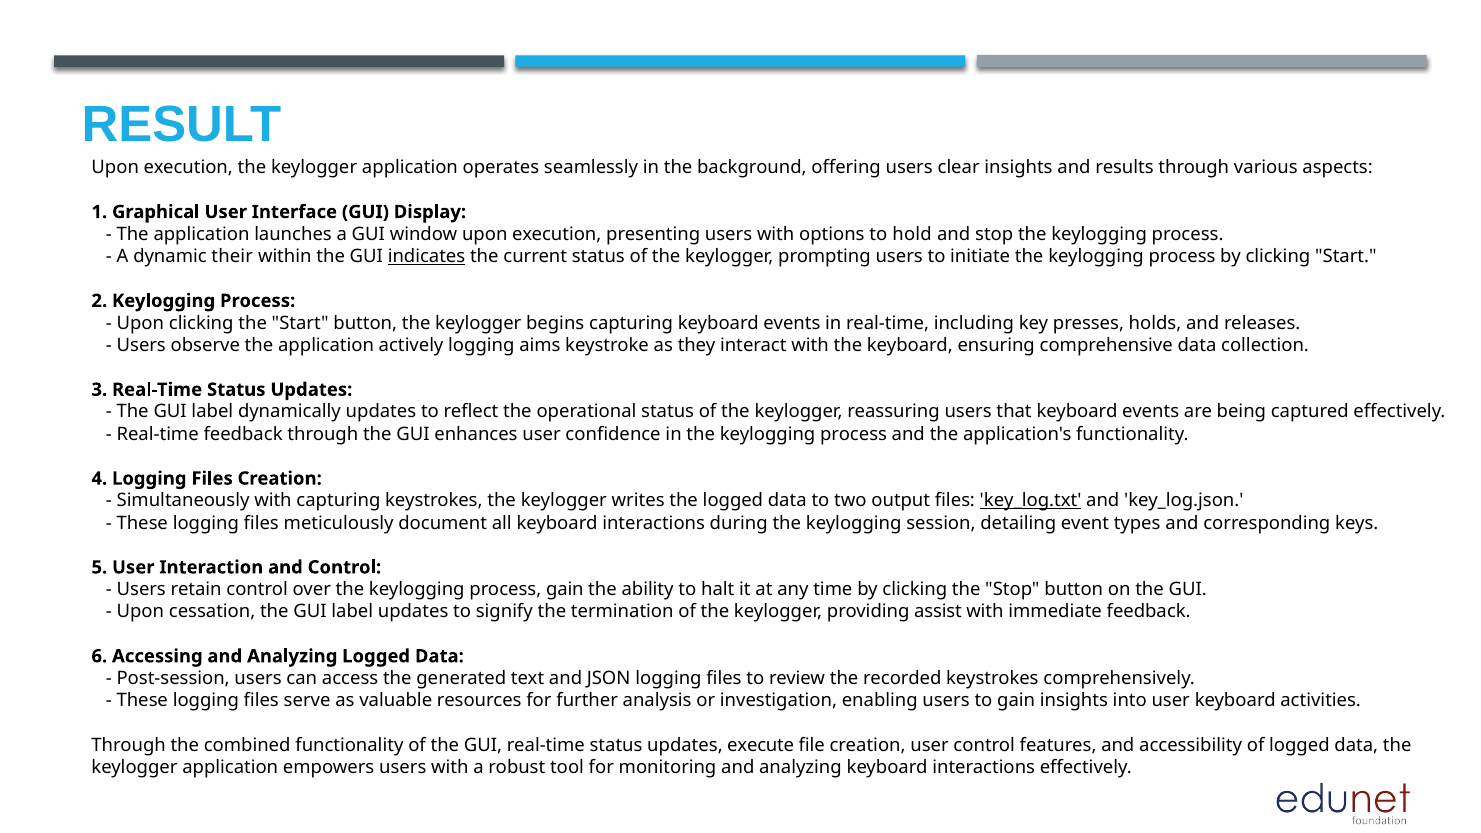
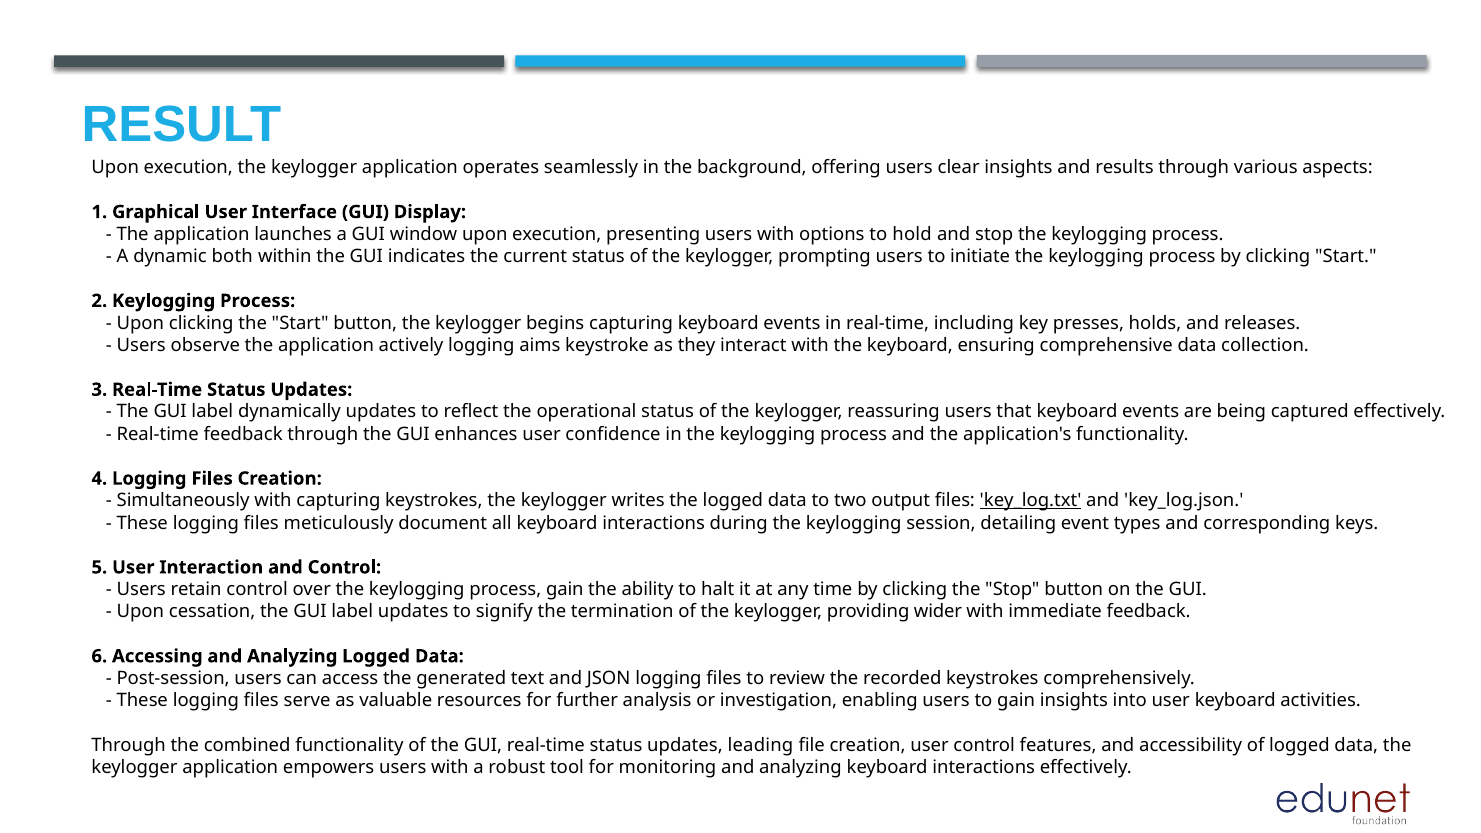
their: their -> both
indicates underline: present -> none
assist: assist -> wider
execute: execute -> leading
